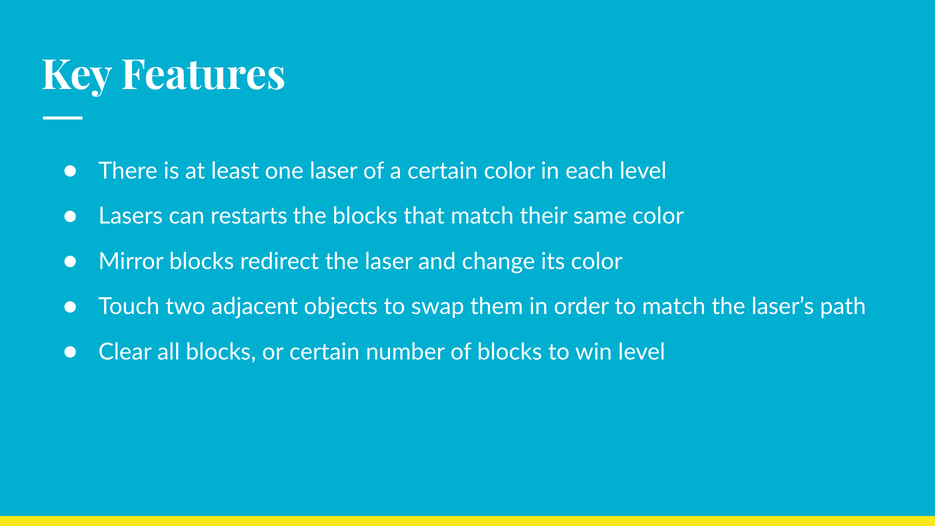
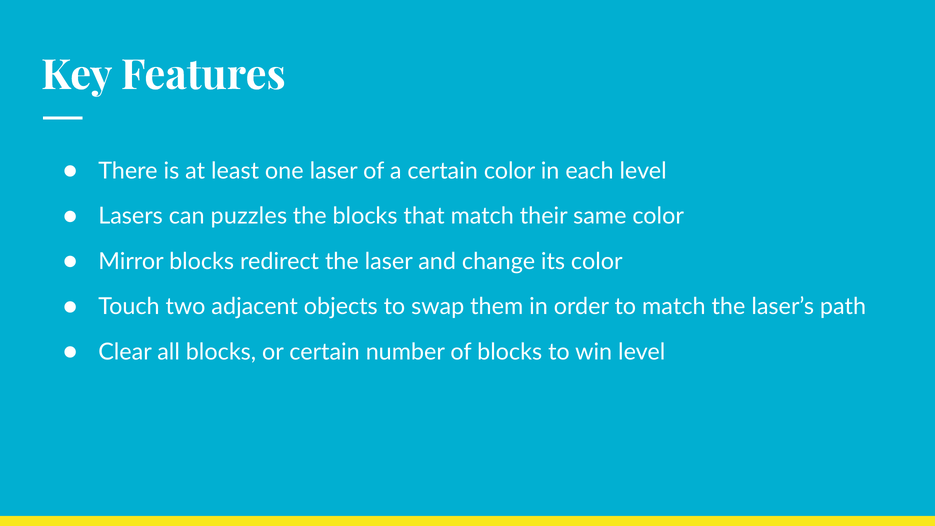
restarts: restarts -> puzzles
